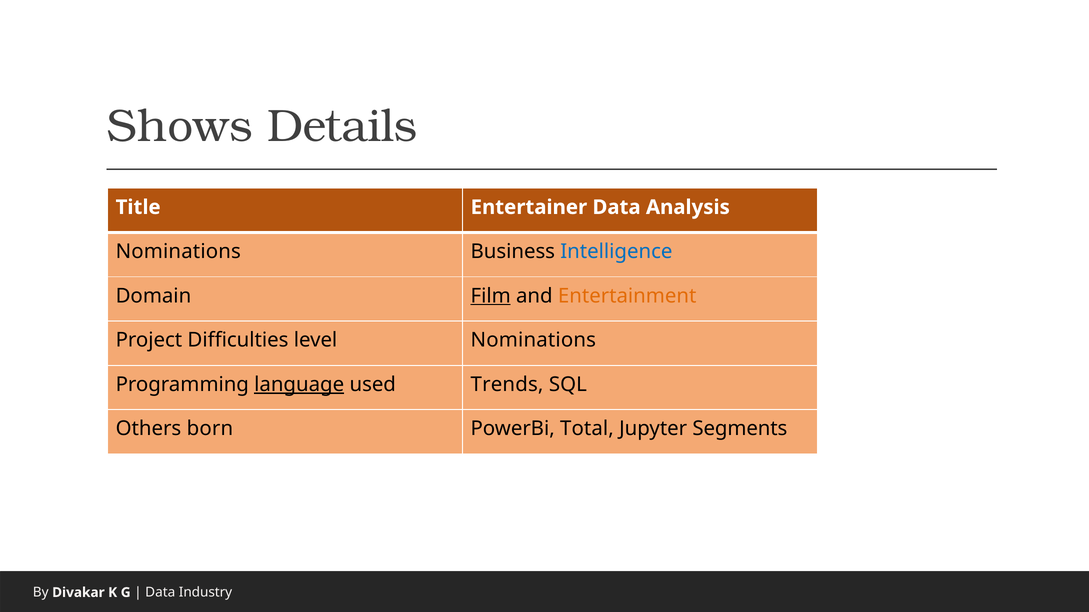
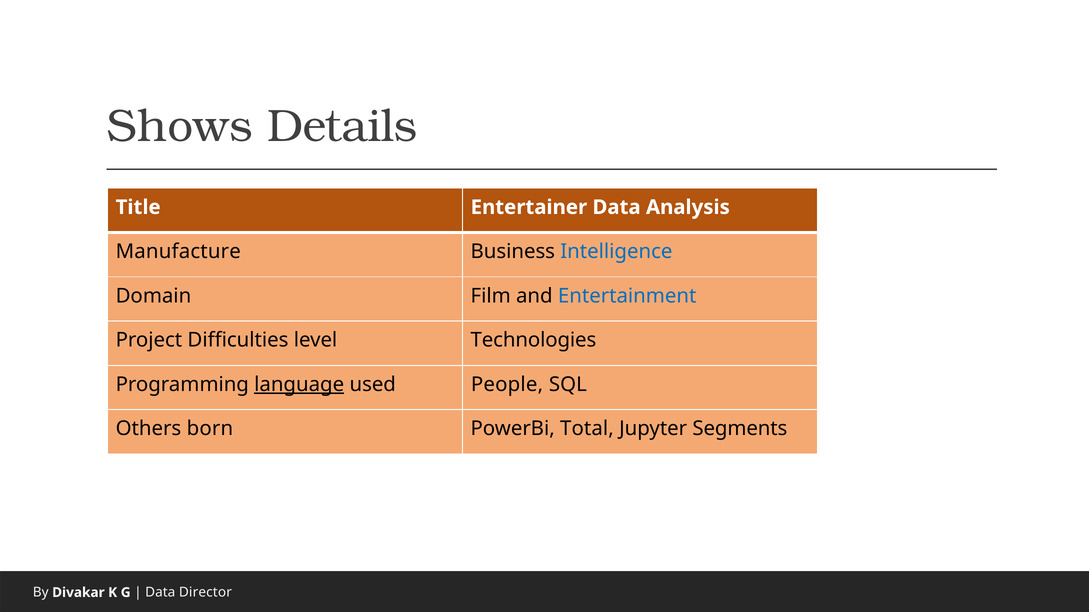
Nominations at (178, 252): Nominations -> Manufacture
Film underline: present -> none
Entertainment colour: orange -> blue
level Nominations: Nominations -> Technologies
Trends: Trends -> People
Industry: Industry -> Director
